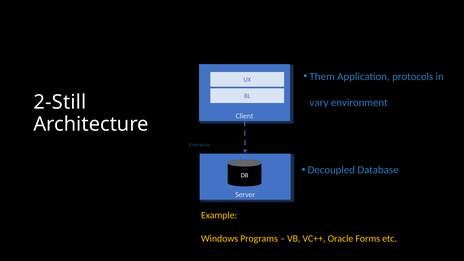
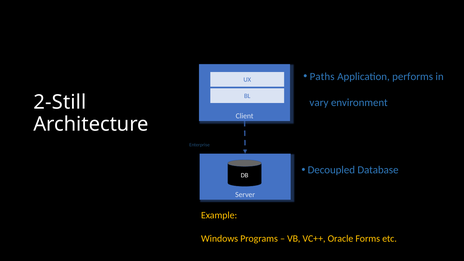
Them: Them -> Paths
protocols: protocols -> performs
